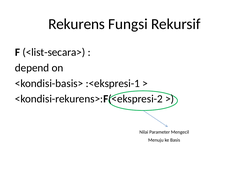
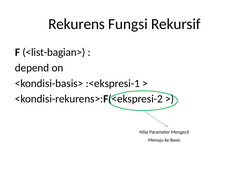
<list-secara>: <list-secara> -> <list-bagian>
